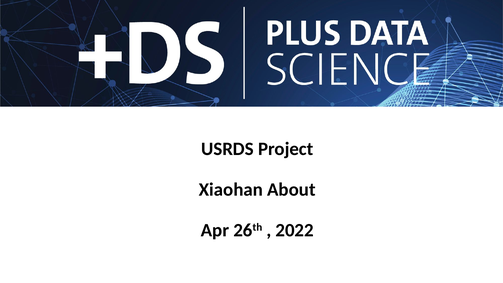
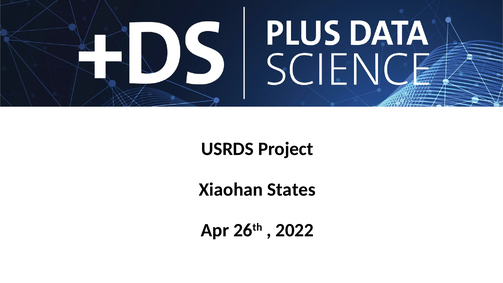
About: About -> States
